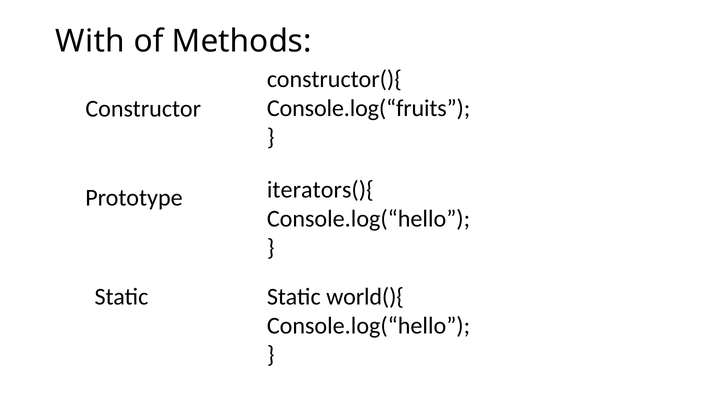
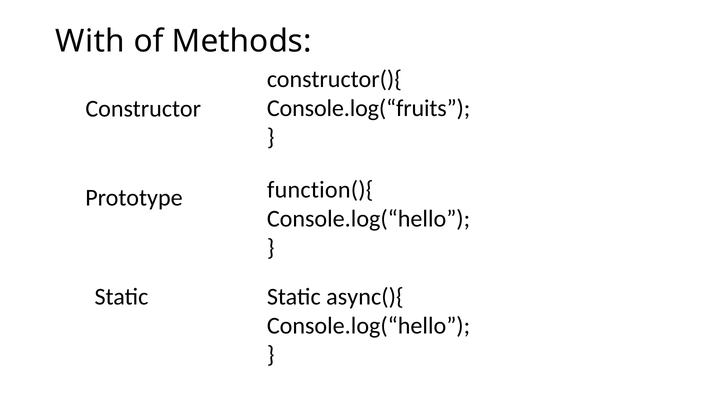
iterators(){: iterators(){ -> function(){
world(){: world(){ -> async(){
